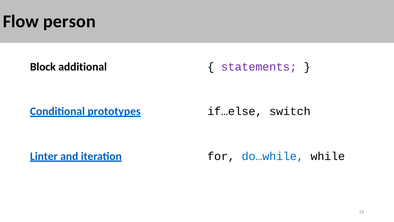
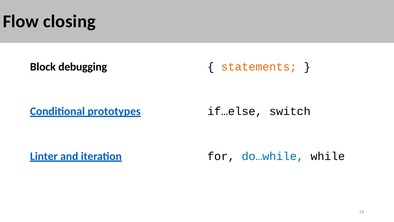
person: person -> closing
additional: additional -> debugging
statements colour: purple -> orange
